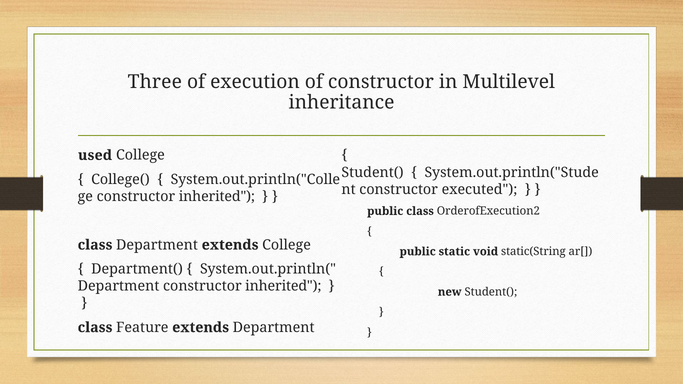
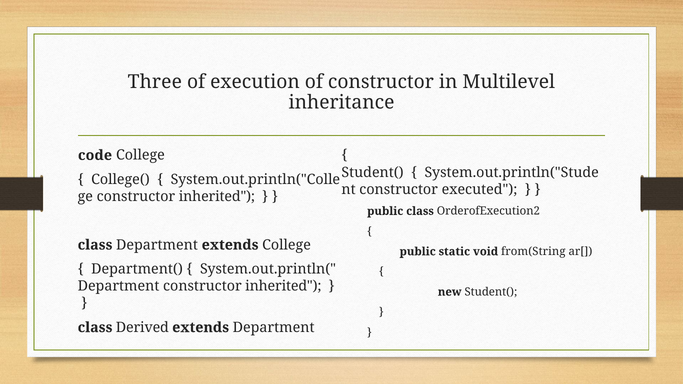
used: used -> code
static(String: static(String -> from(String
Feature: Feature -> Derived
